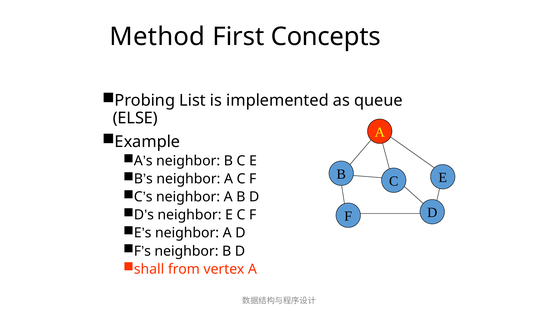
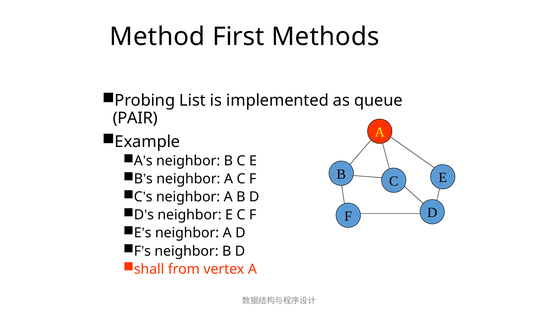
Concepts: Concepts -> Methods
ELSE: ELSE -> PAIR
